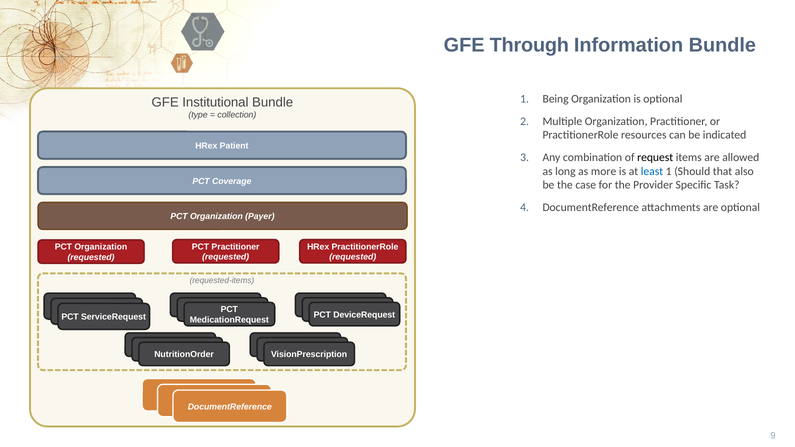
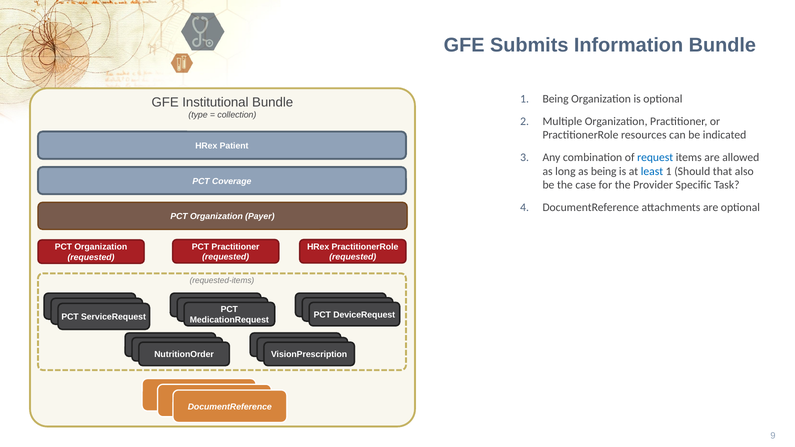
Through: Through -> Submits
request colour: black -> blue
as more: more -> being
